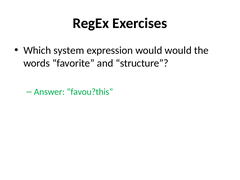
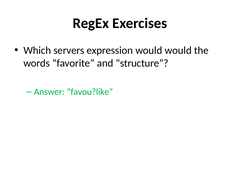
system: system -> servers
favou?this: favou?this -> favou?like
